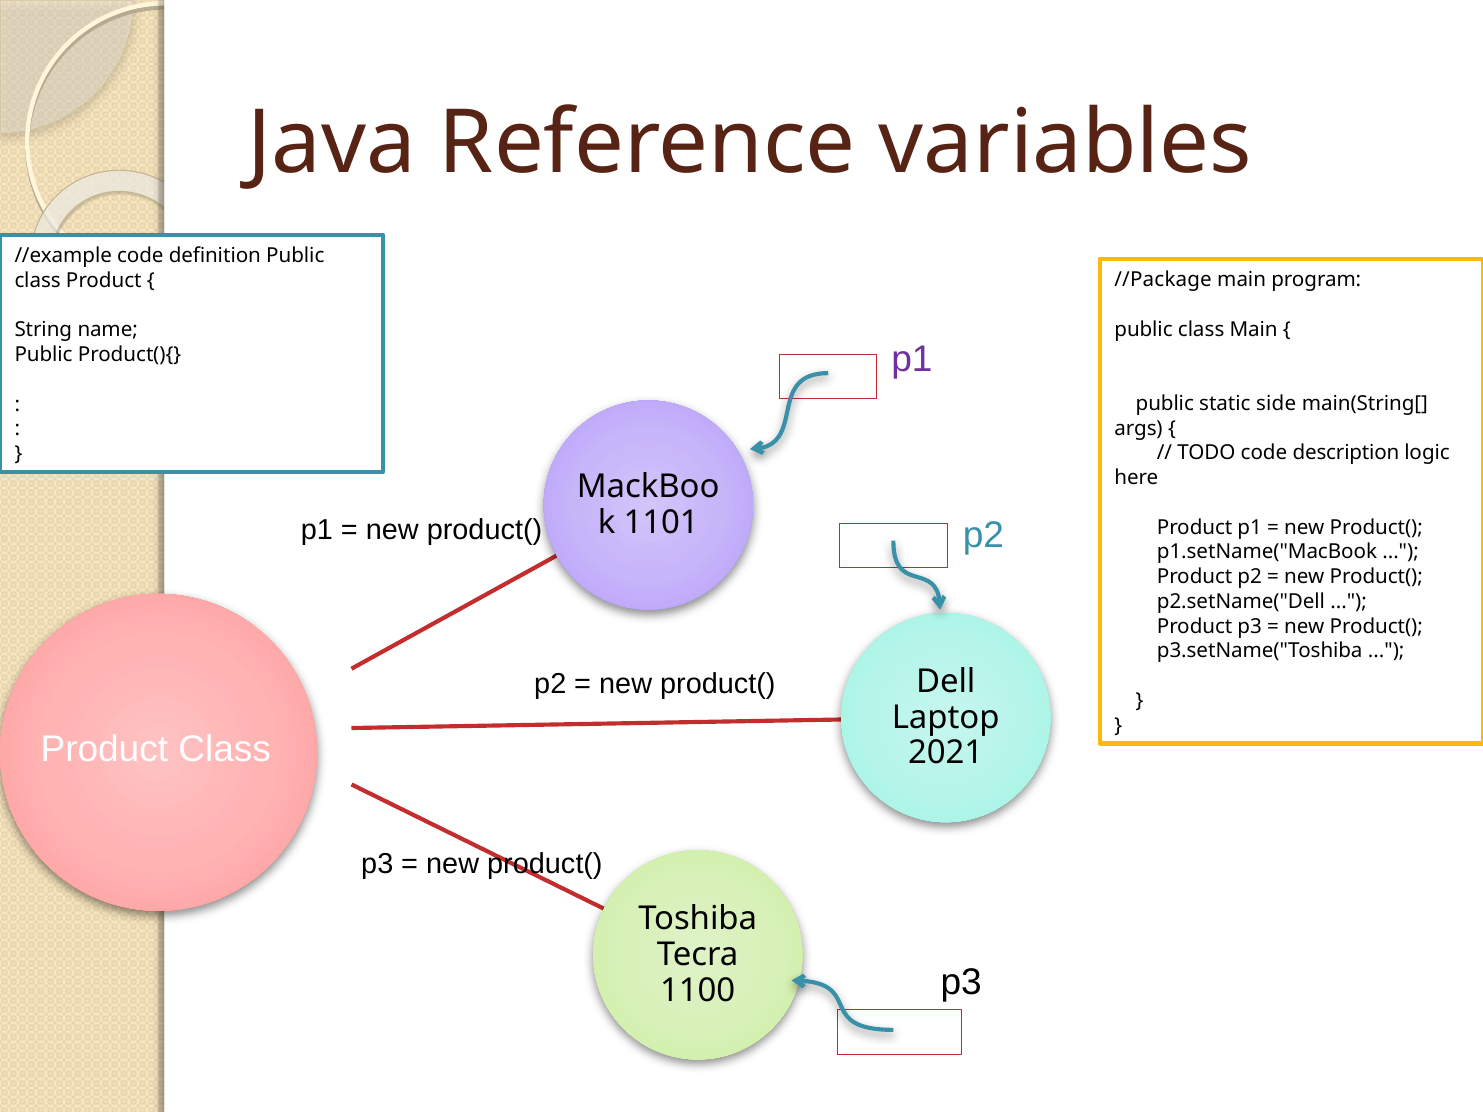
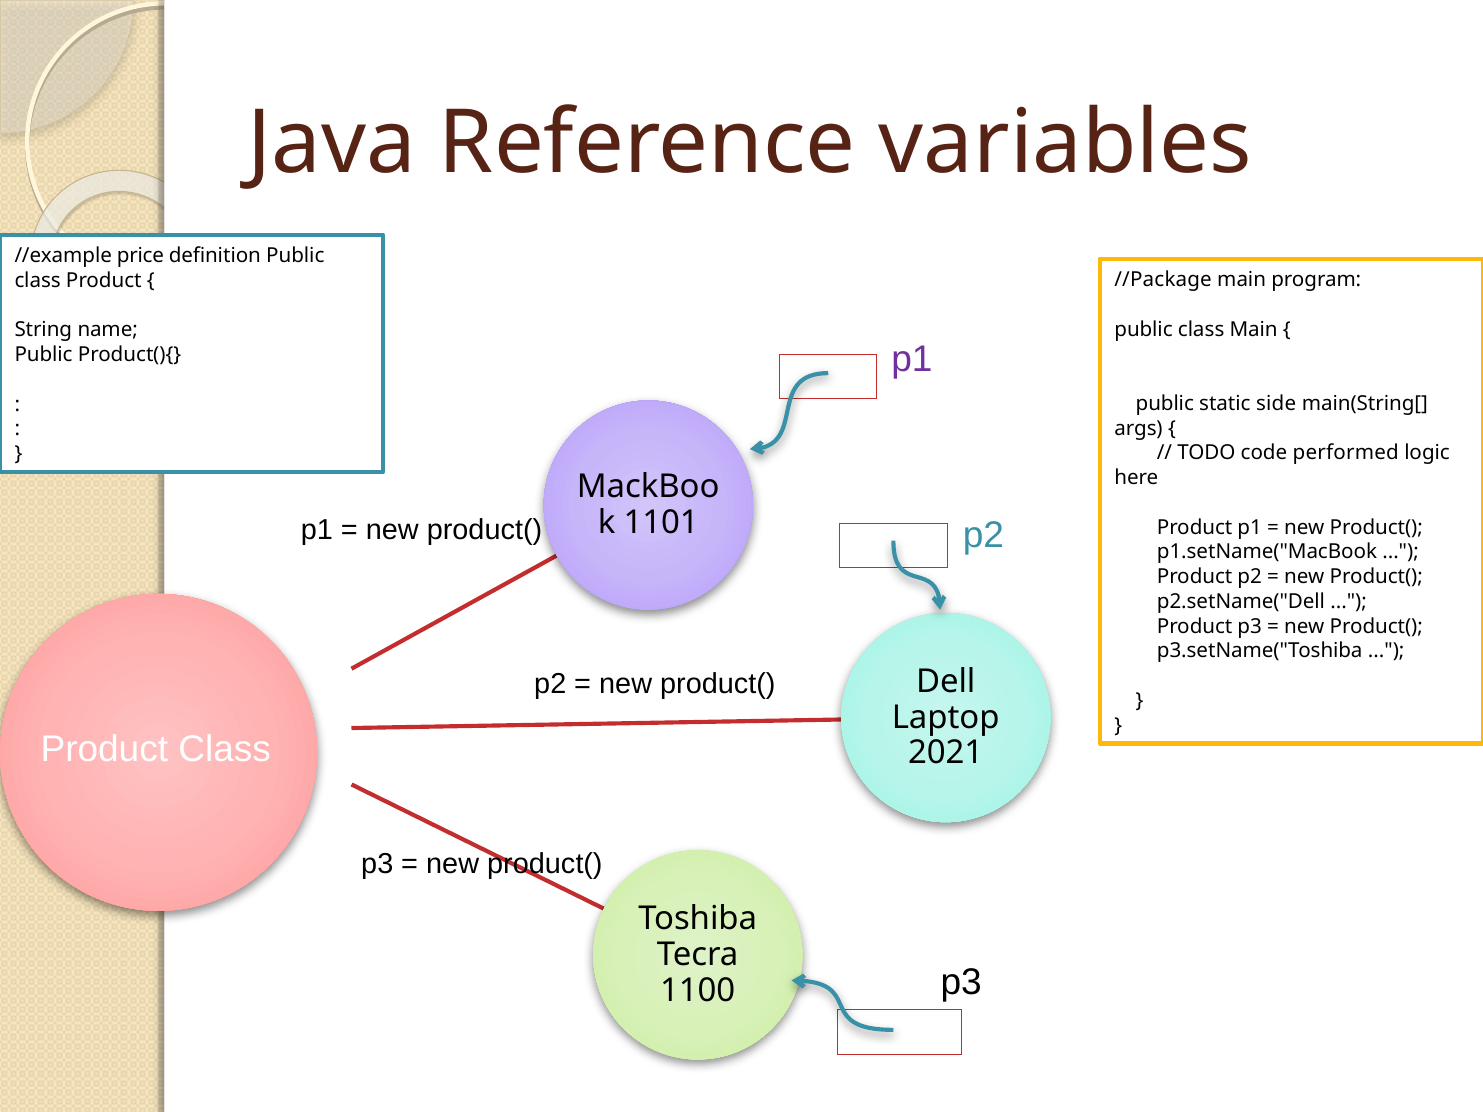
//example code: code -> price
description: description -> performed
